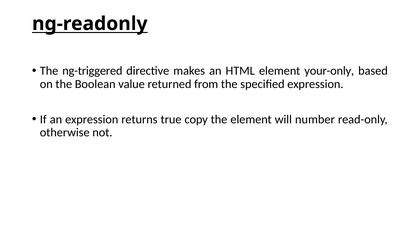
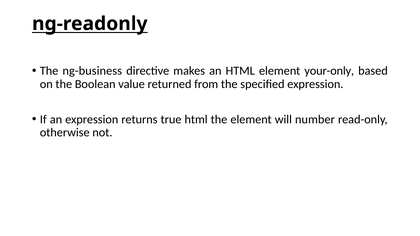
ng-triggered: ng-triggered -> ng-business
true copy: copy -> html
